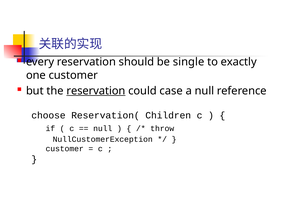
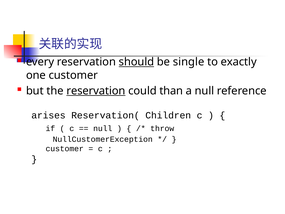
should underline: none -> present
case: case -> than
choose: choose -> arises
